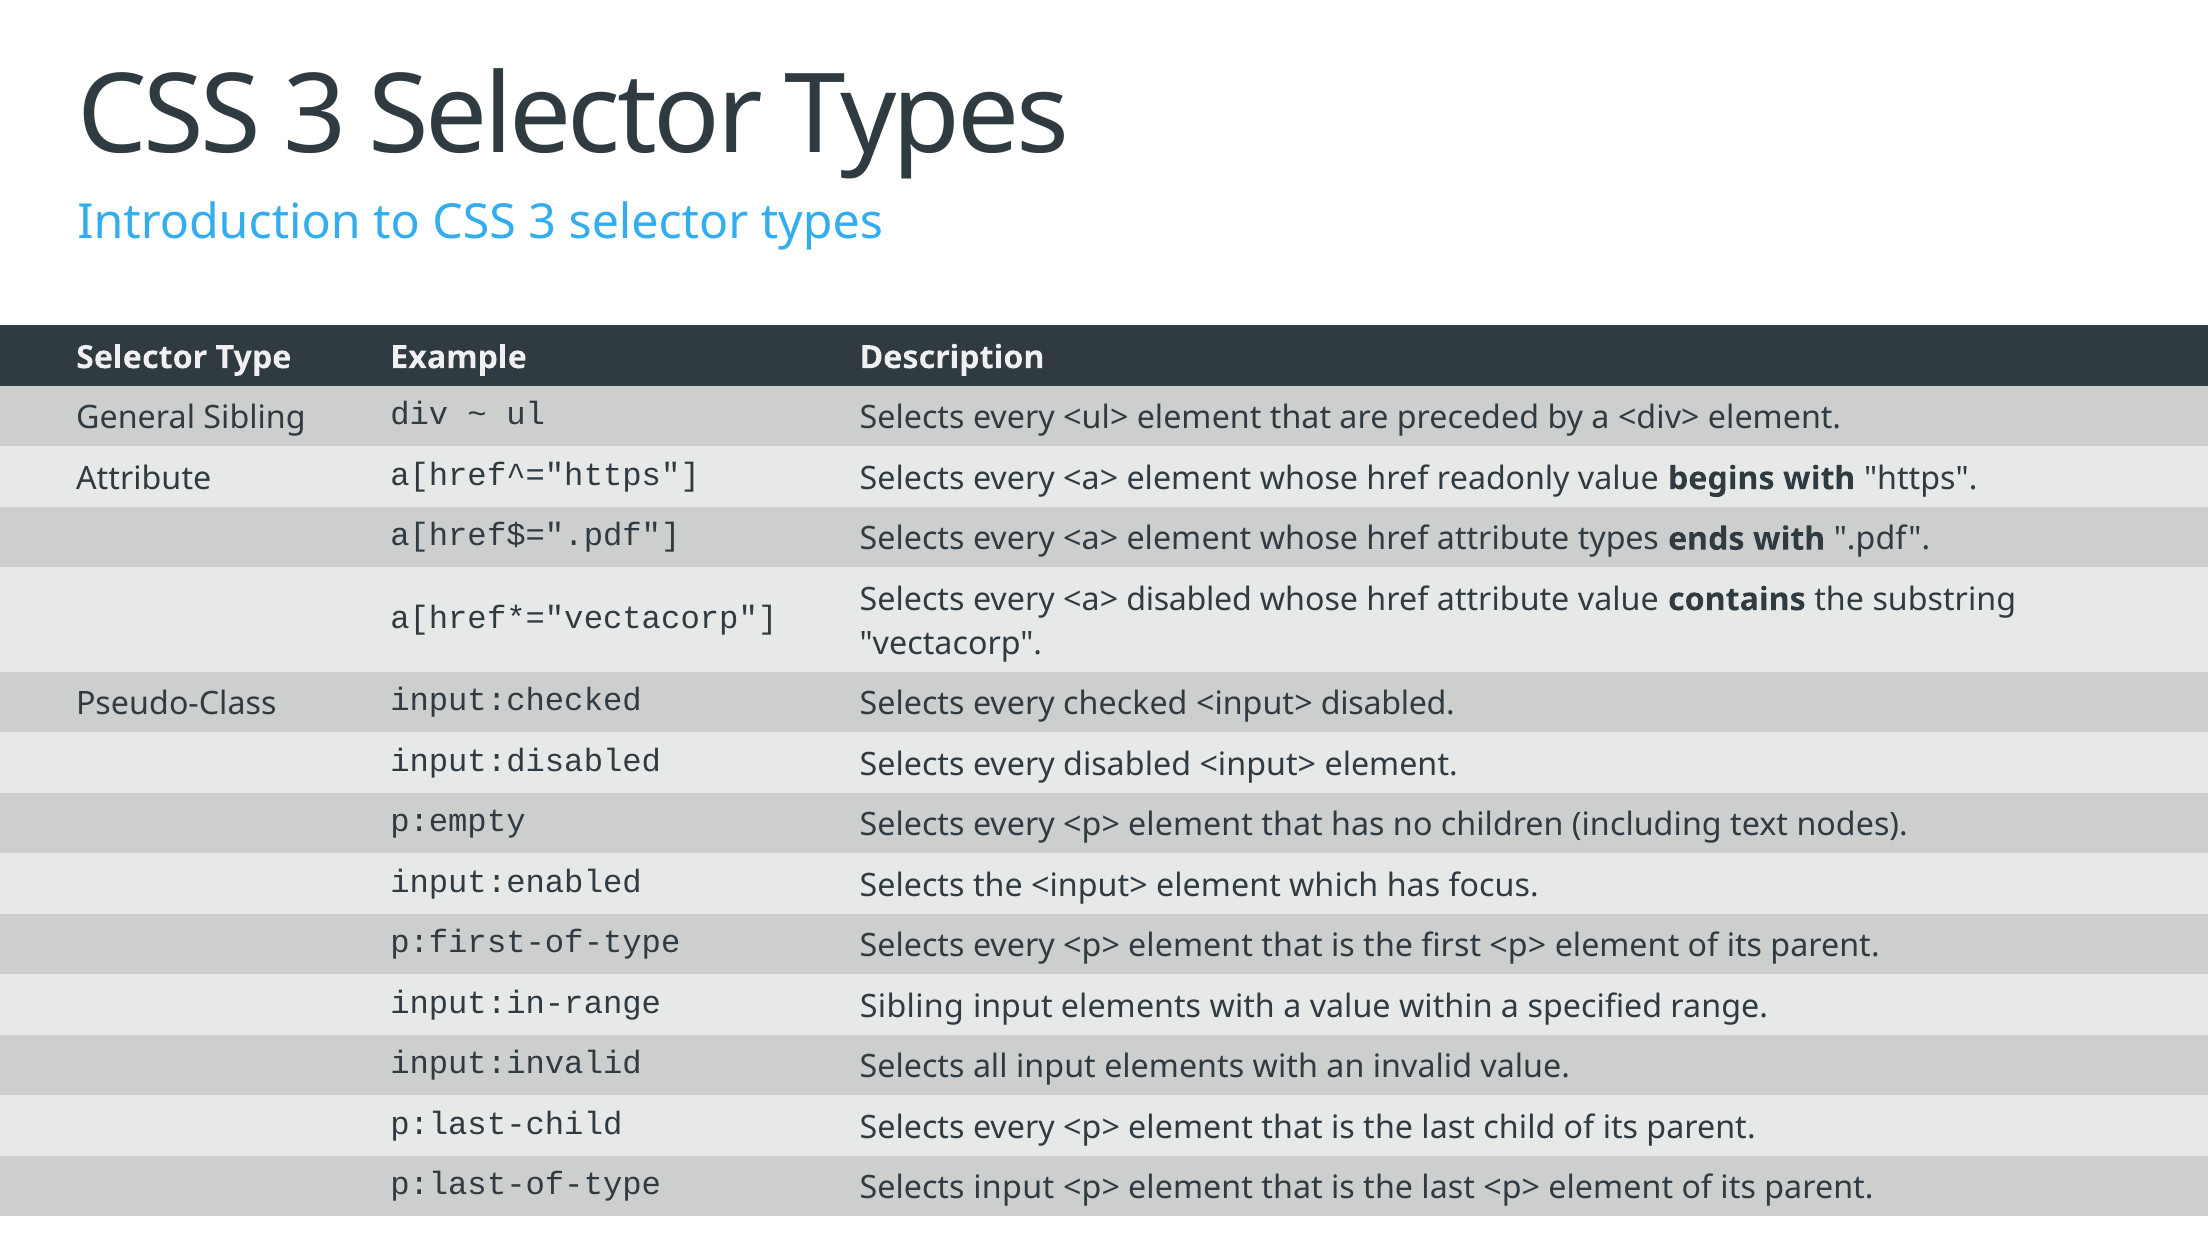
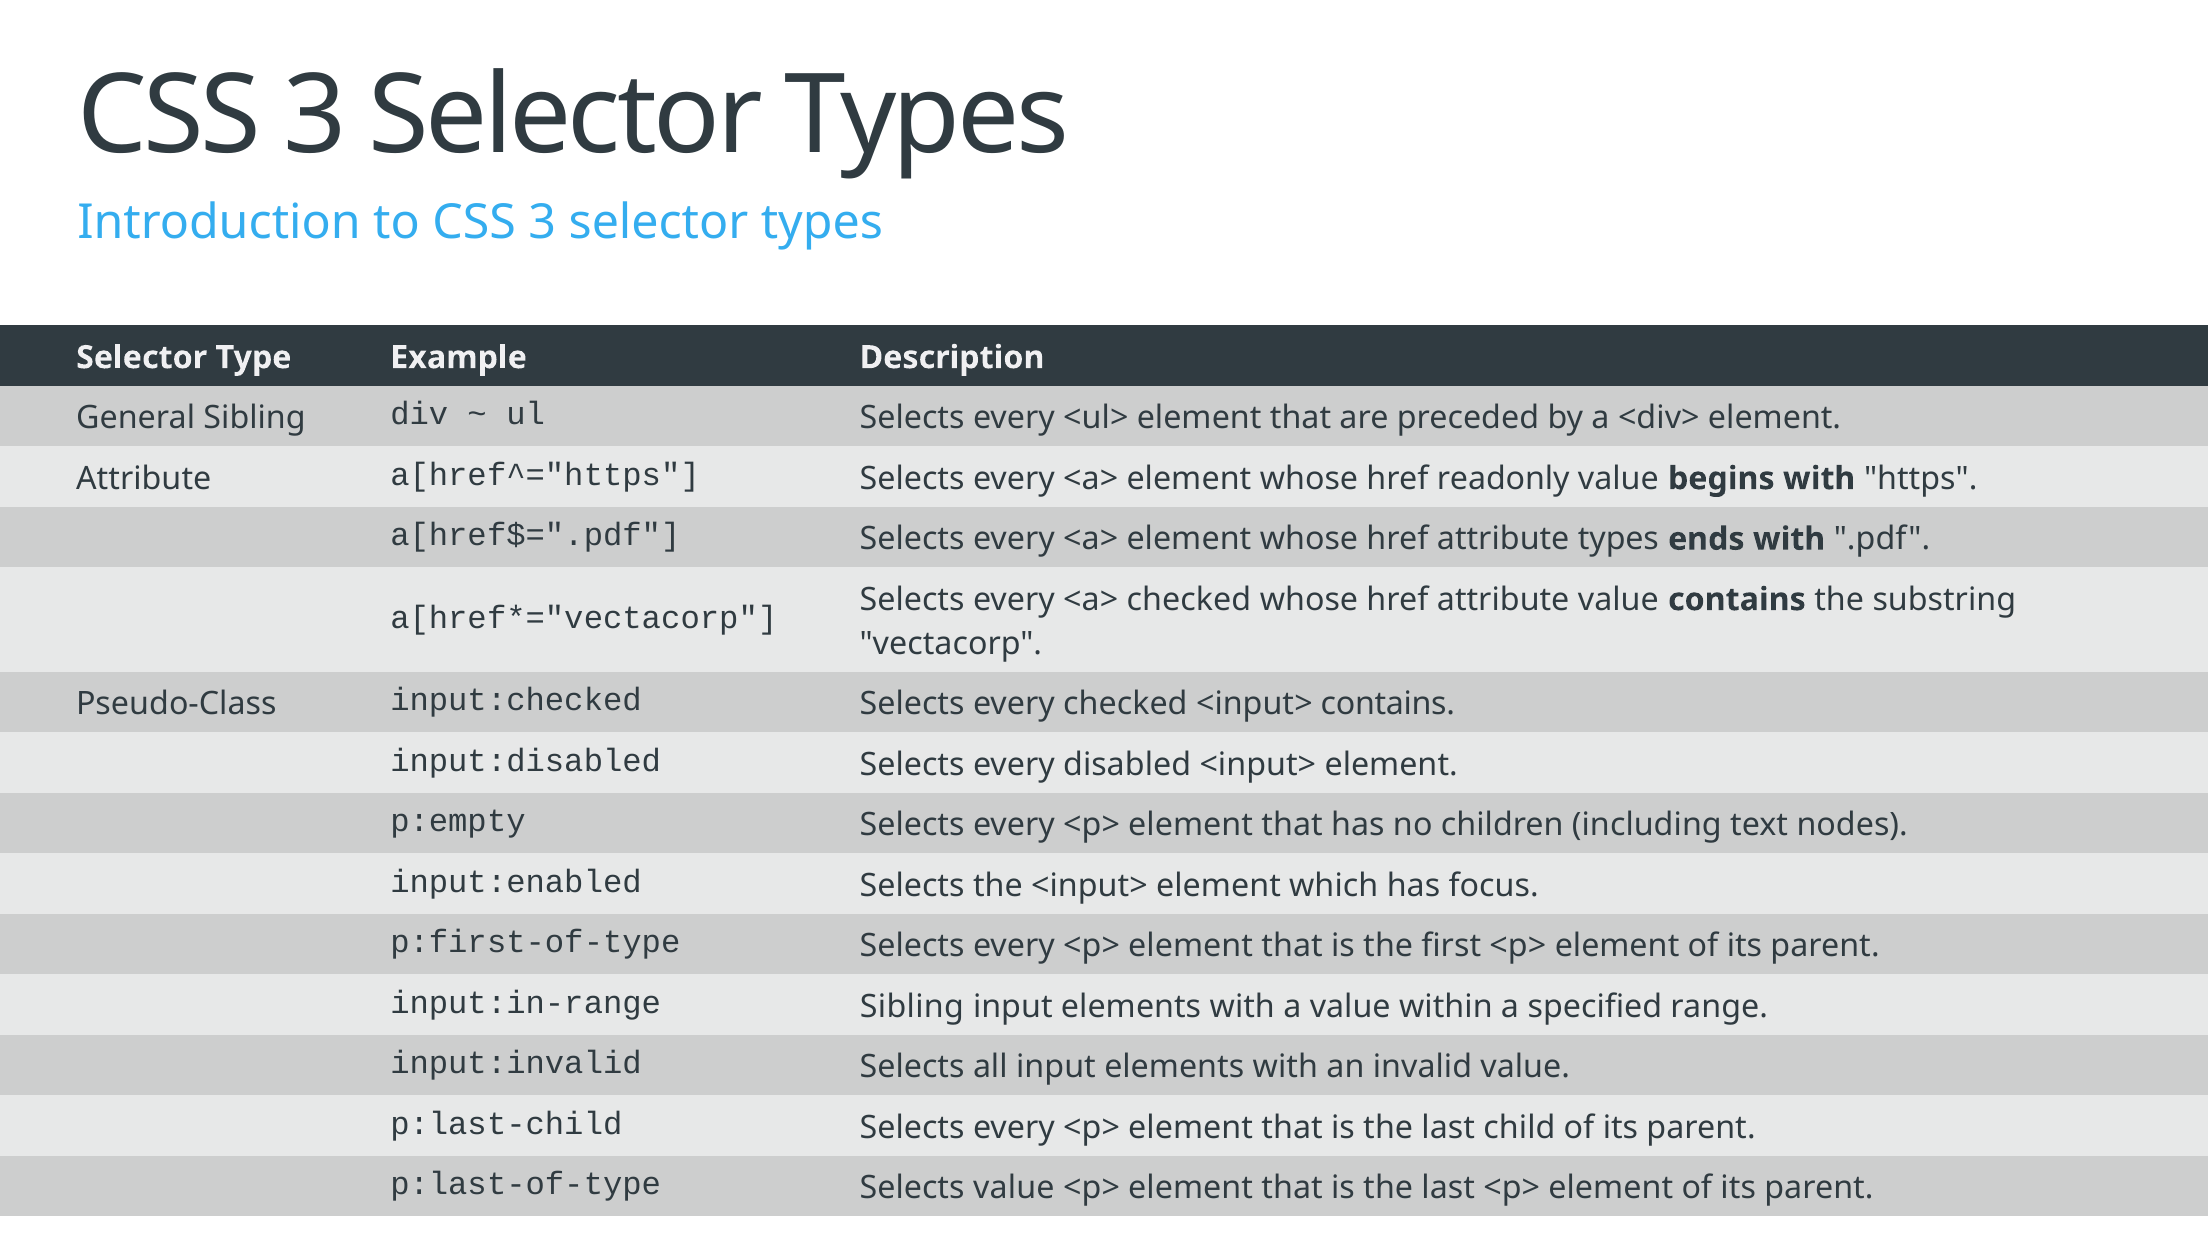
<a> disabled: disabled -> checked
<input> disabled: disabled -> contains
Selects input: input -> value
